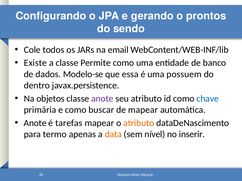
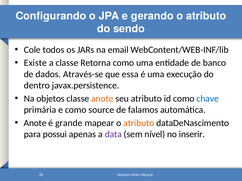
gerando o prontos: prontos -> atributo
Permite: Permite -> Retorna
Modelo-se: Modelo-se -> Através-se
possuem: possuem -> execução
anote at (102, 99) colour: purple -> orange
buscar: buscar -> source
de mapear: mapear -> falamos
tarefas: tarefas -> grande
termo: termo -> possui
data colour: orange -> purple
